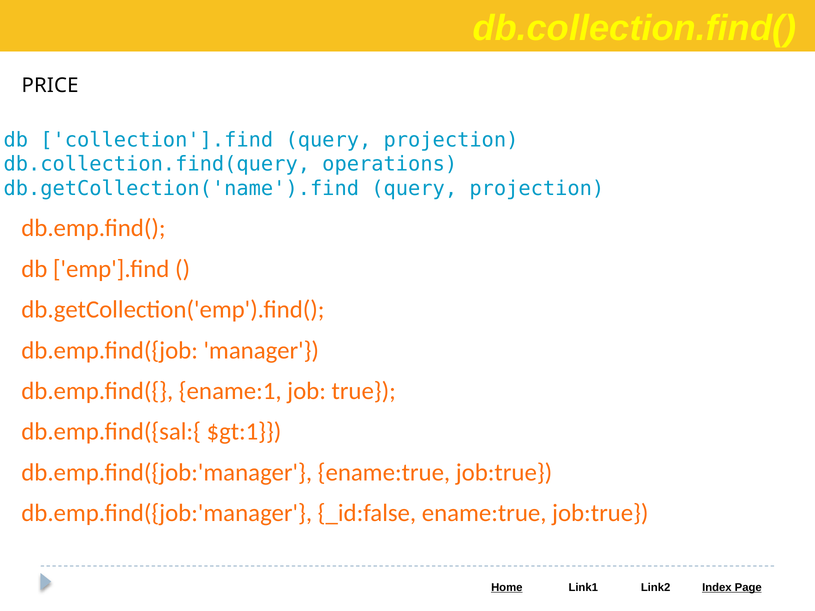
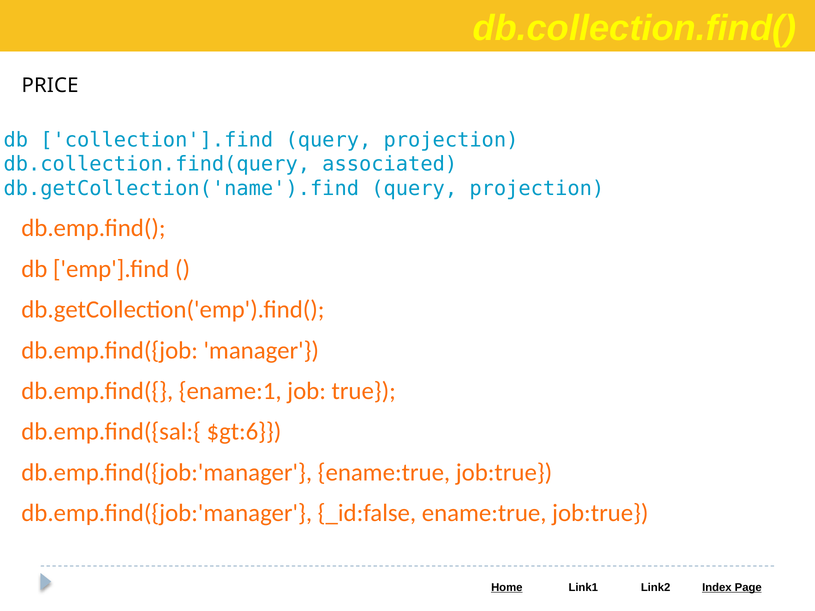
operations: operations -> associated
$gt:1: $gt:1 -> $gt:6
